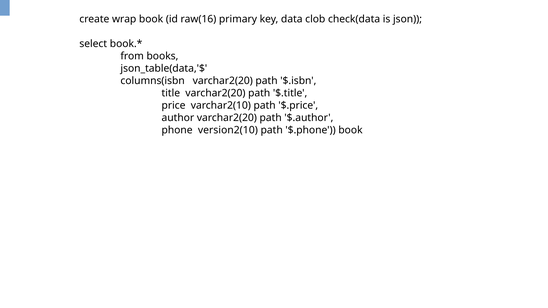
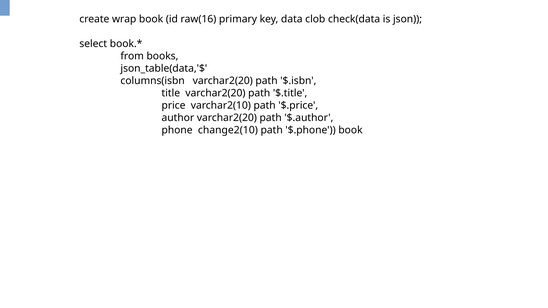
version2(10: version2(10 -> change2(10
